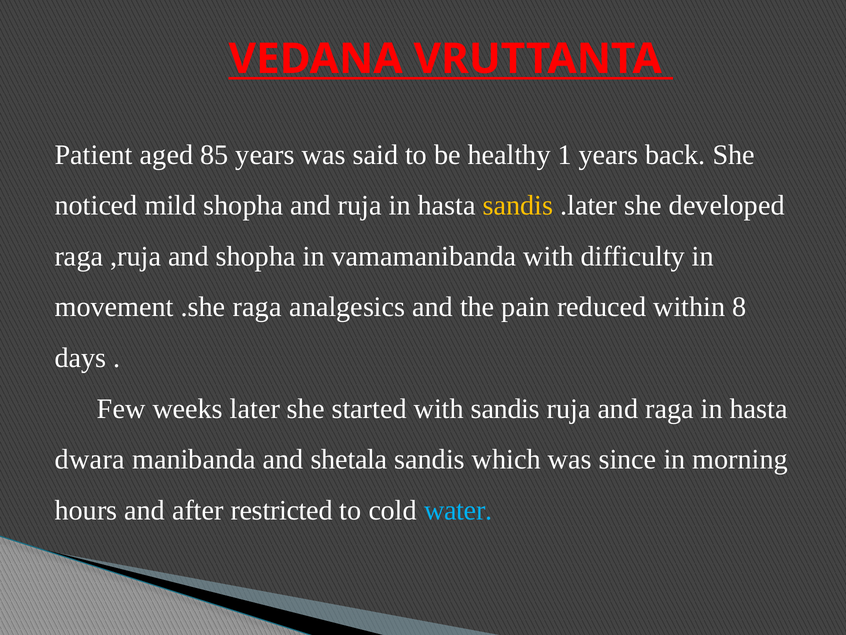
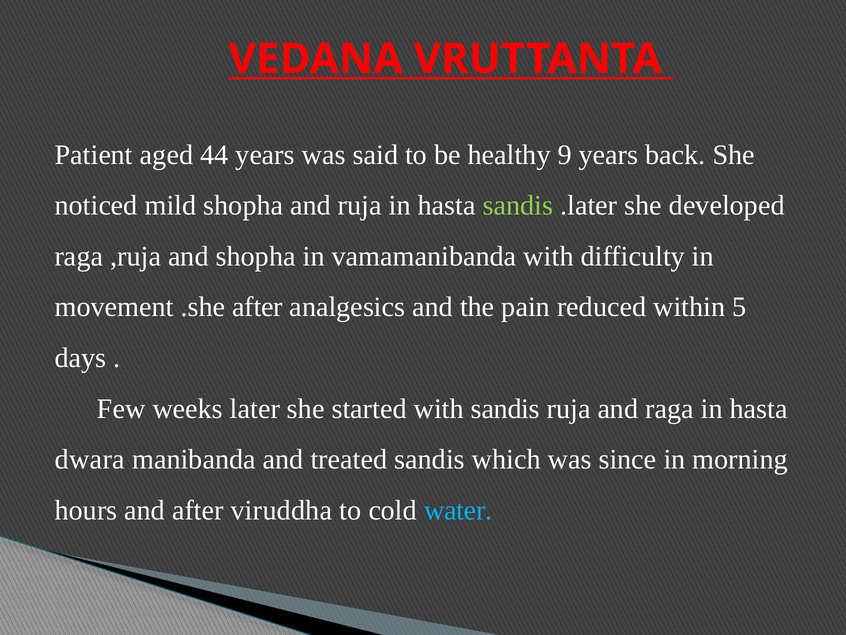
85: 85 -> 44
1: 1 -> 9
sandis at (518, 205) colour: yellow -> light green
.she raga: raga -> after
8: 8 -> 5
shetala: shetala -> treated
restricted: restricted -> viruddha
